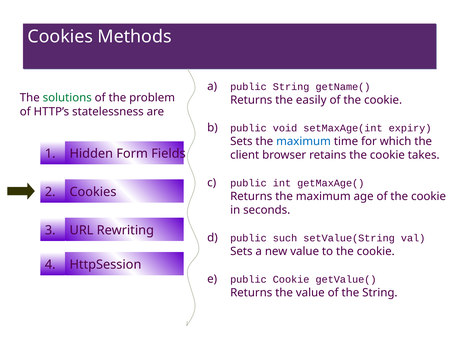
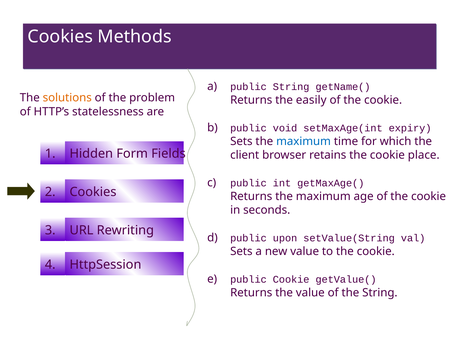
solutions colour: green -> orange
takes: takes -> place
such: such -> upon
